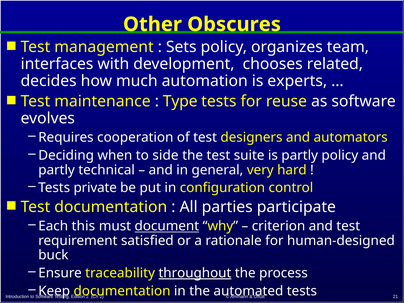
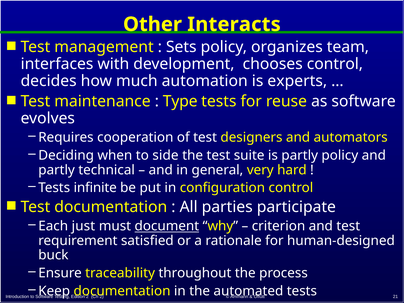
Obscures: Obscures -> Interacts
chooses related: related -> control
private: private -> infinite
this: this -> just
throughout underline: present -> none
